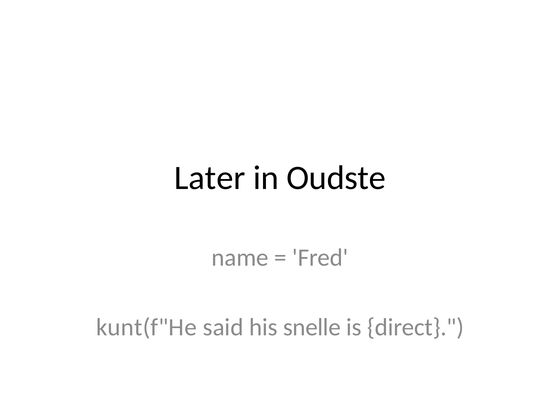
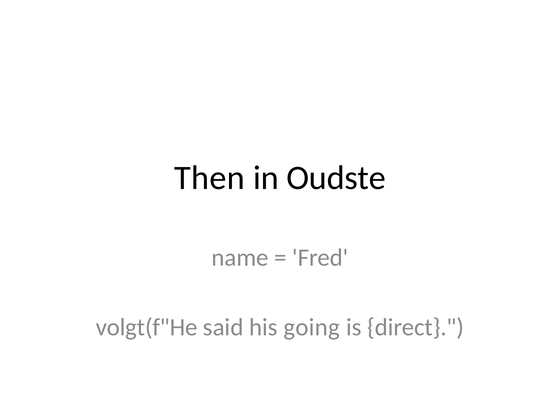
Later: Later -> Then
kunt(f"He: kunt(f"He -> volgt(f"He
snelle: snelle -> going
